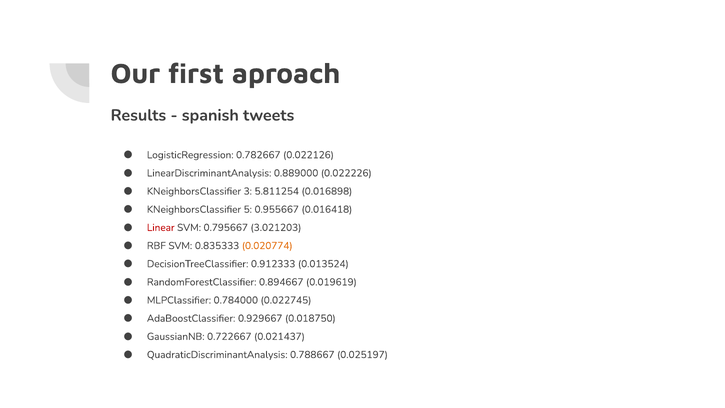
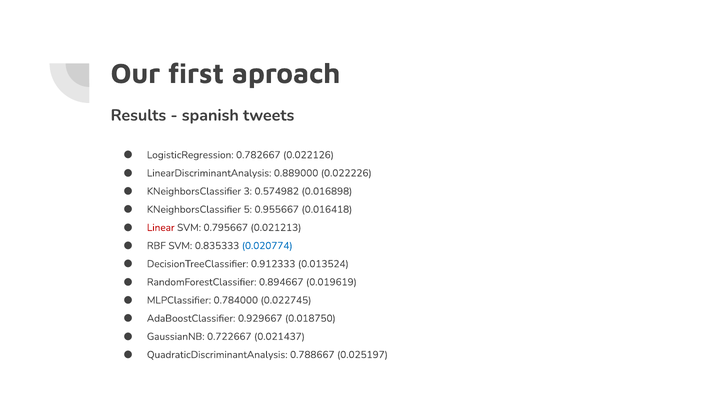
5.811254: 5.811254 -> 0.574982
3.021203: 3.021203 -> 0.021213
0.020774 colour: orange -> blue
